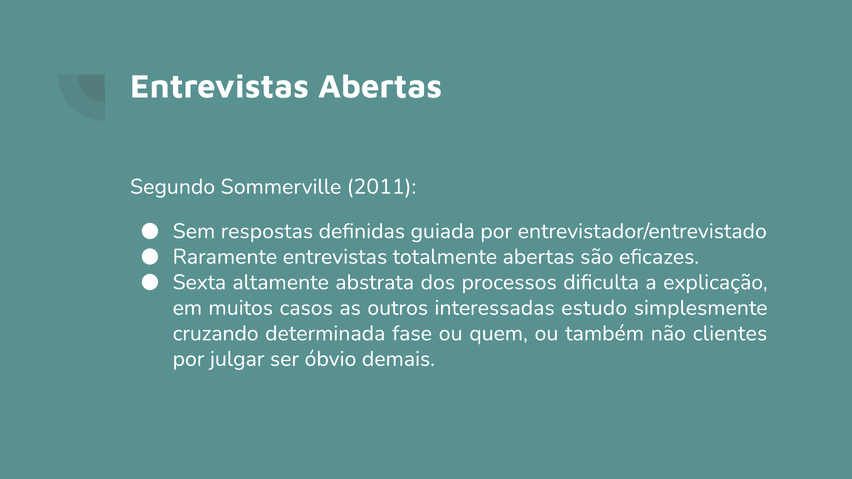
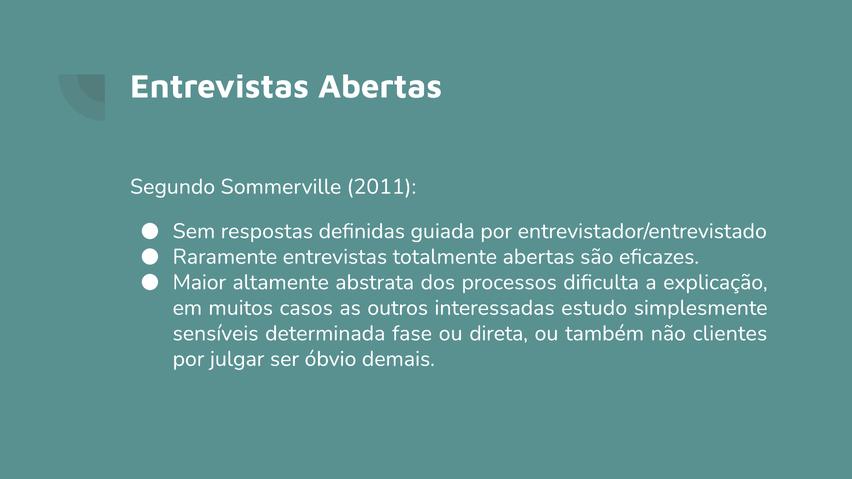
Sexta: Sexta -> Maior
cruzando: cruzando -> sensíveis
quem: quem -> direta
